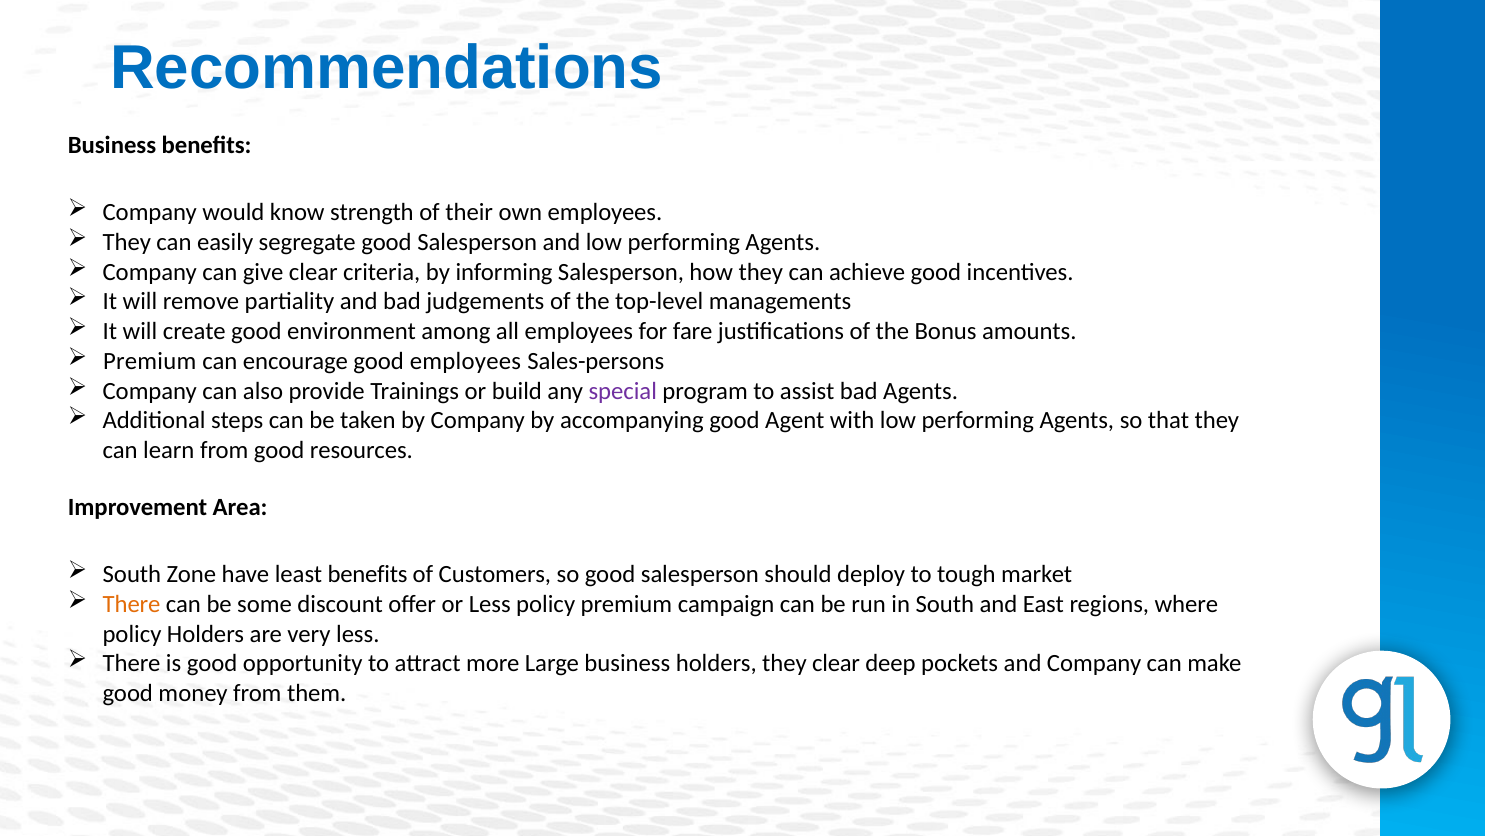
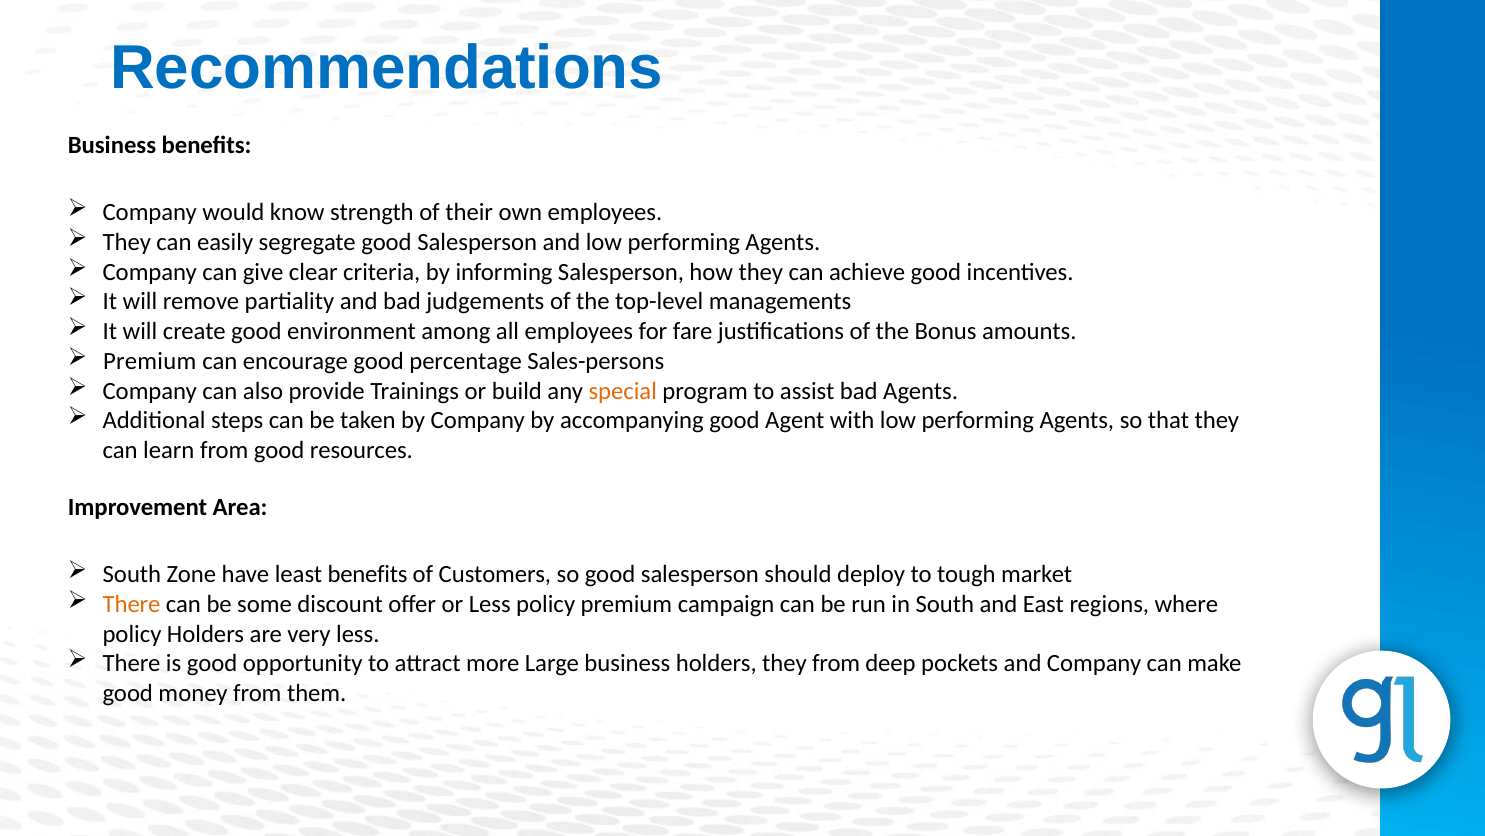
good employees: employees -> percentage
special colour: purple -> orange
they clear: clear -> from
